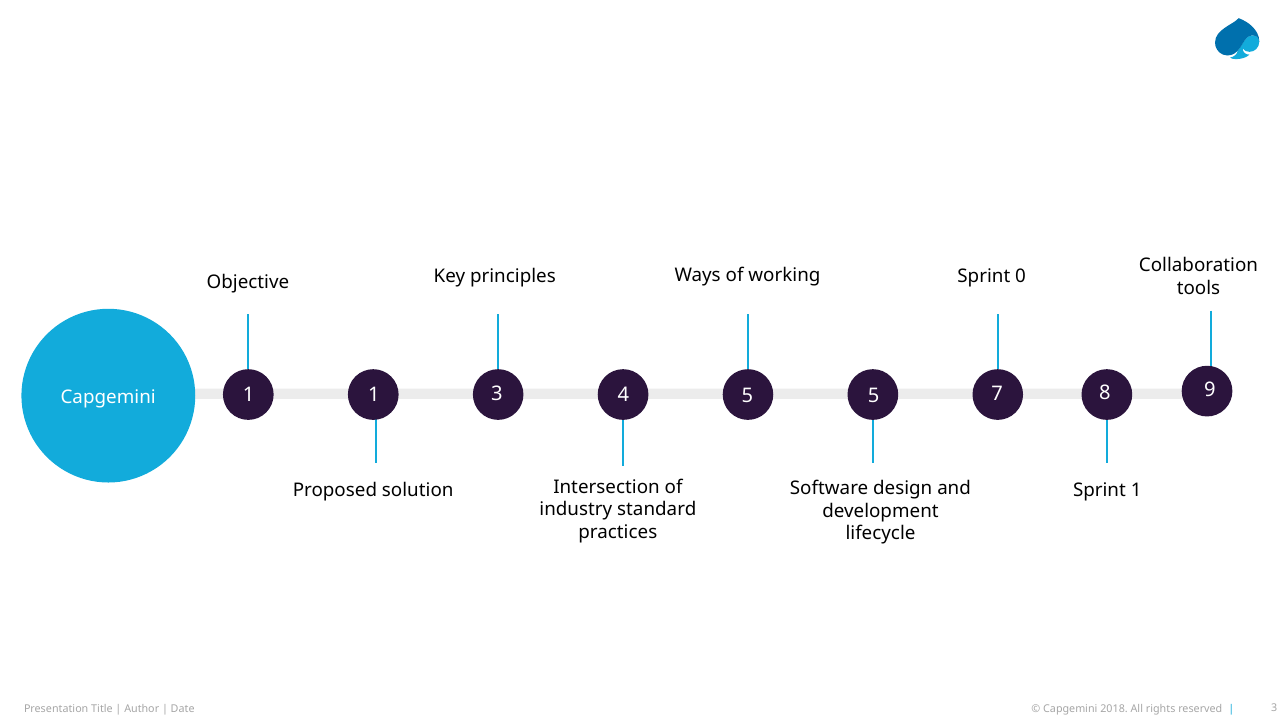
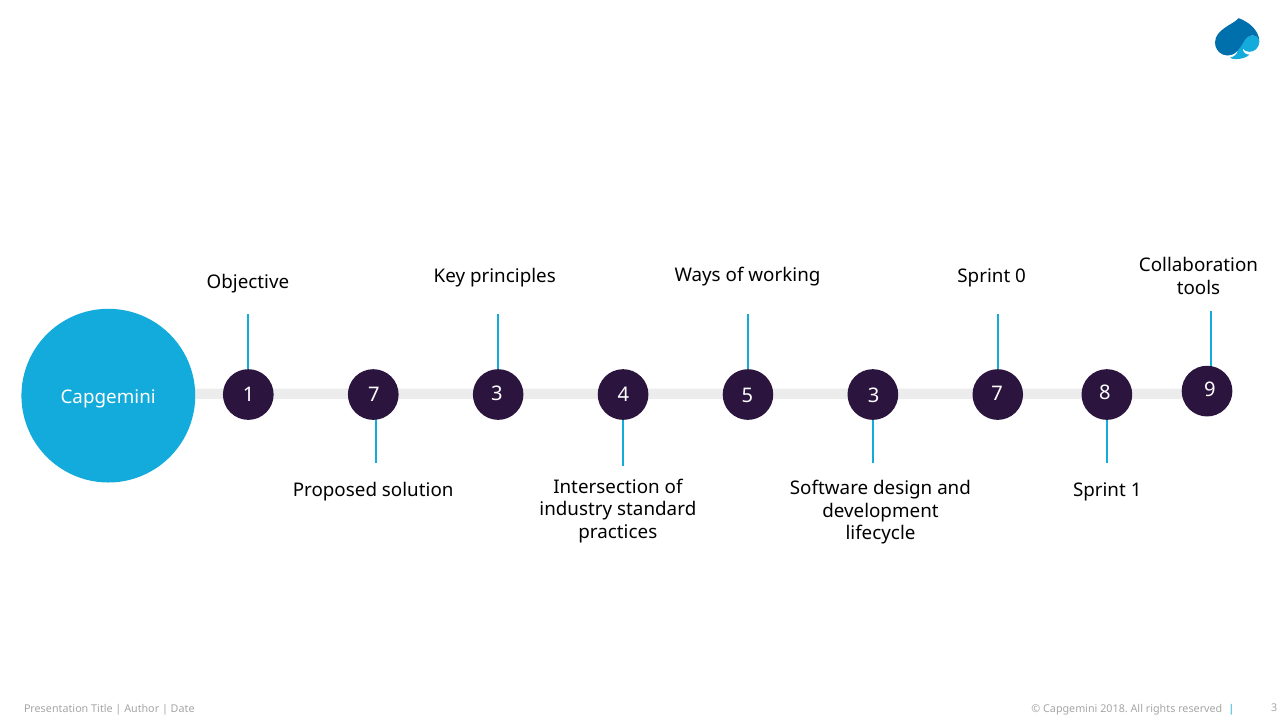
1 1: 1 -> 7
5 5: 5 -> 3
